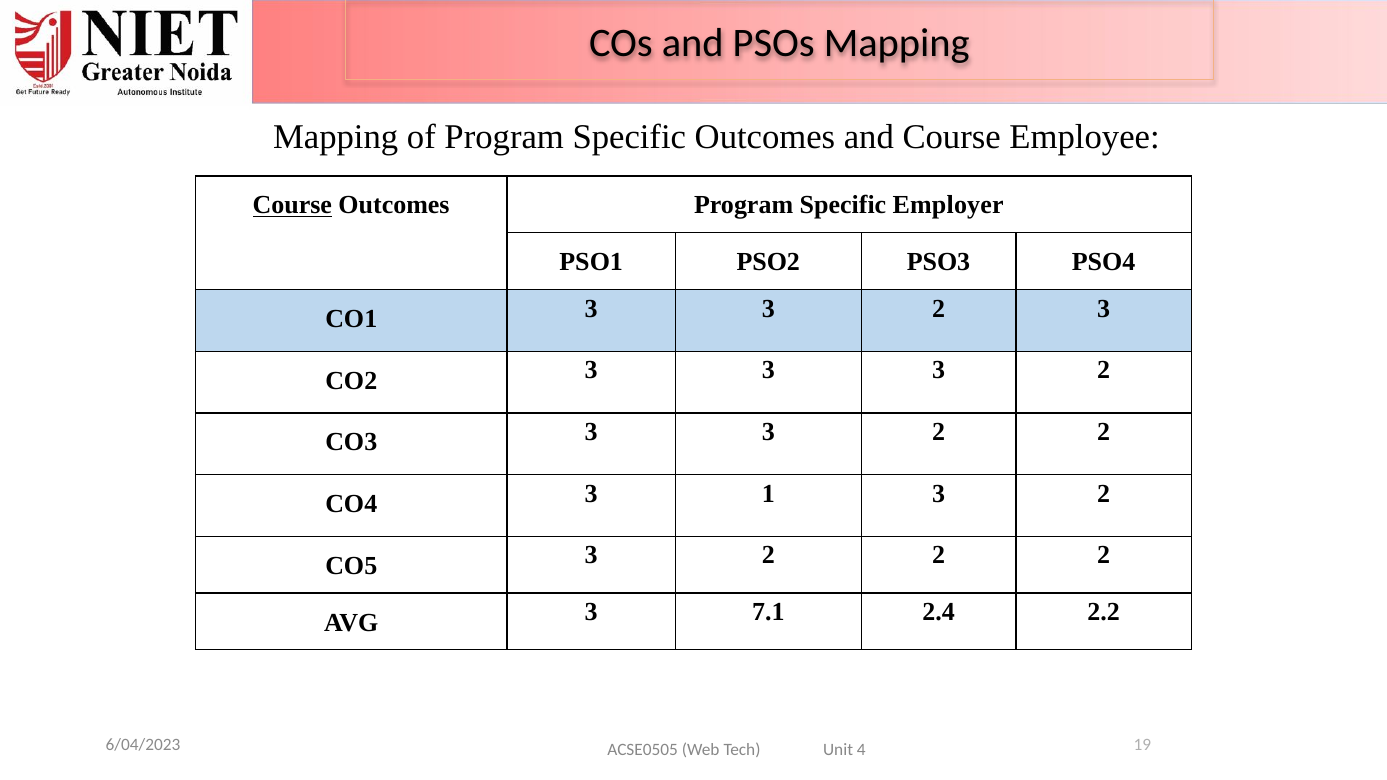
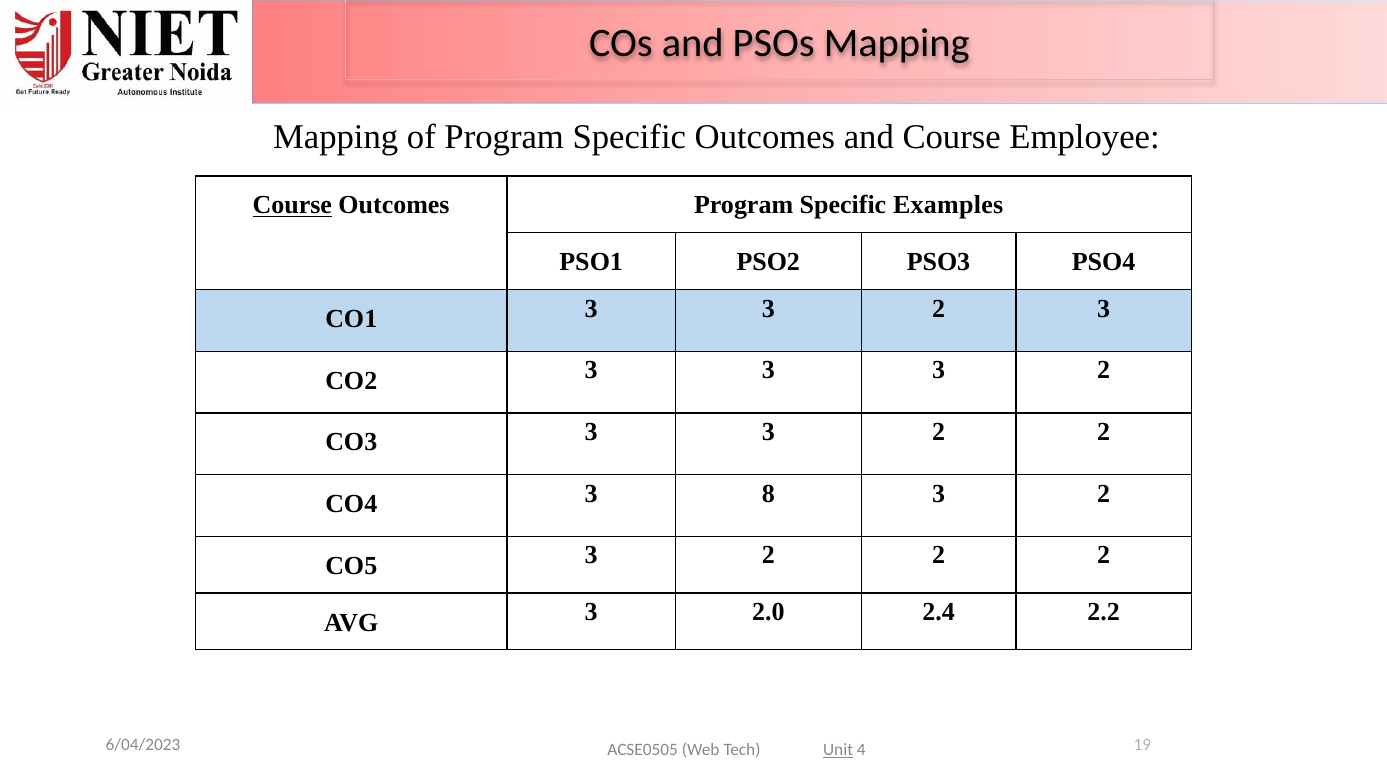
Employer: Employer -> Examples
1: 1 -> 8
7.1: 7.1 -> 2.0
Unit underline: none -> present
